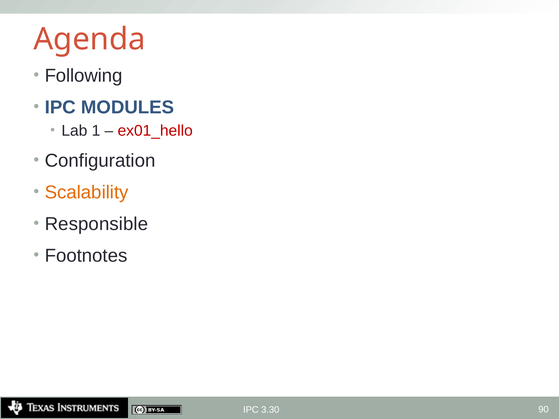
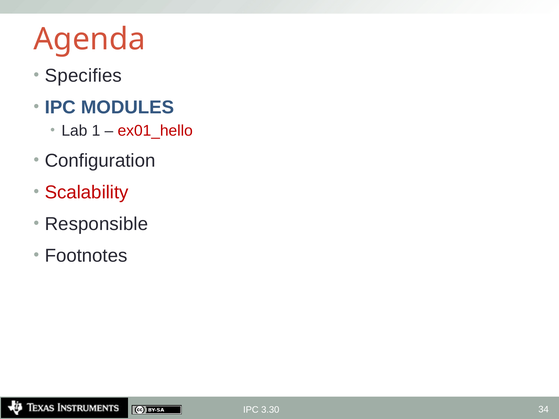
Following: Following -> Specifies
Scalability colour: orange -> red
90: 90 -> 34
